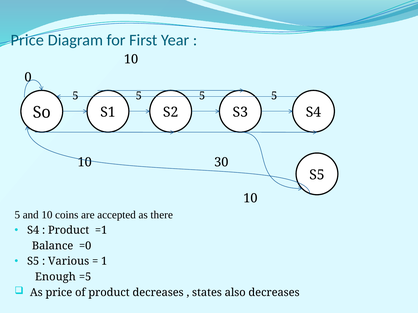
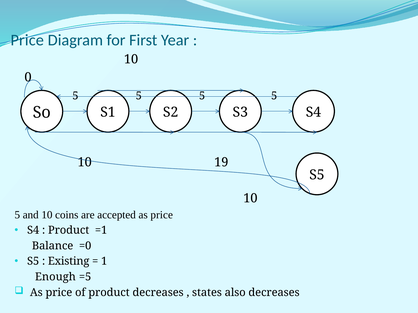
30: 30 -> 19
accepted as there: there -> price
Various: Various -> Existing
